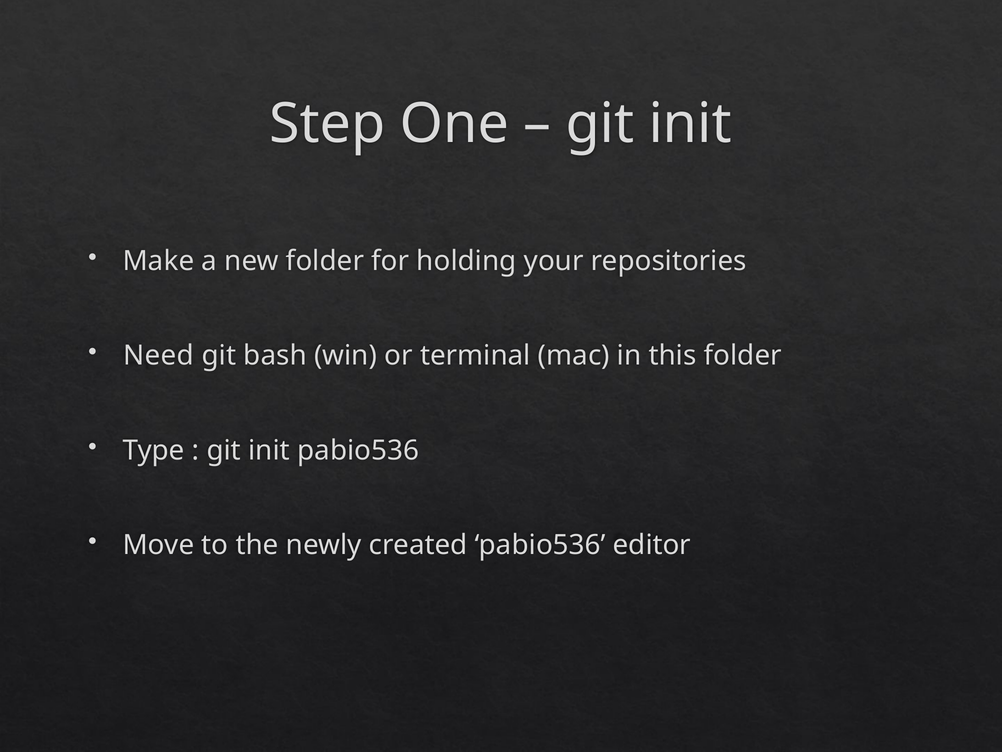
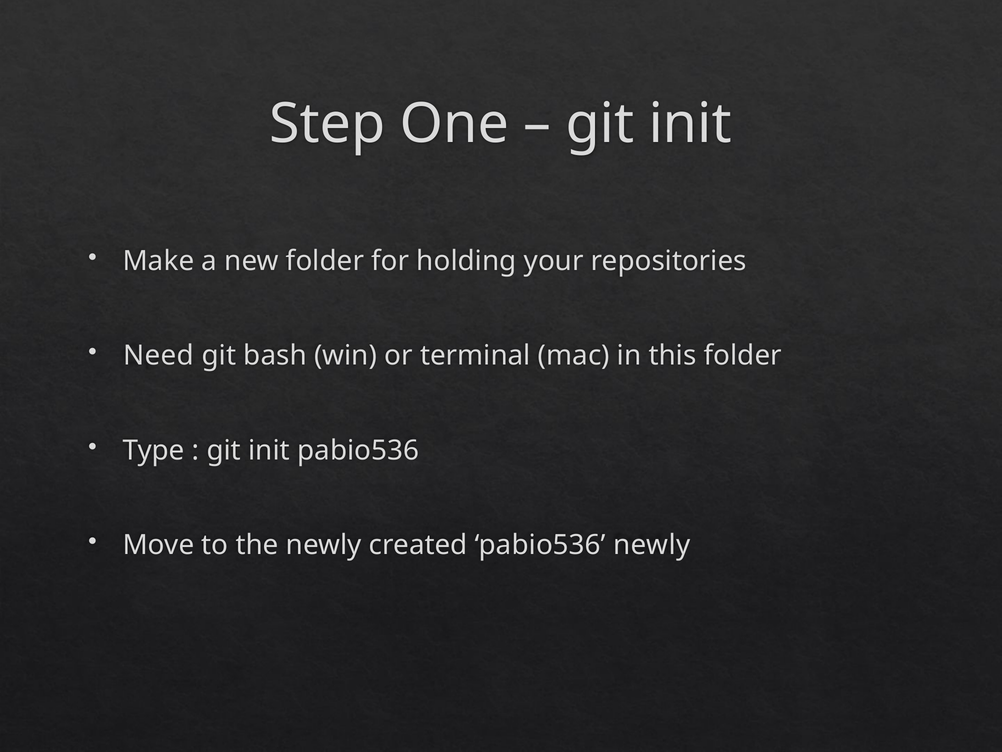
pabio536 editor: editor -> newly
